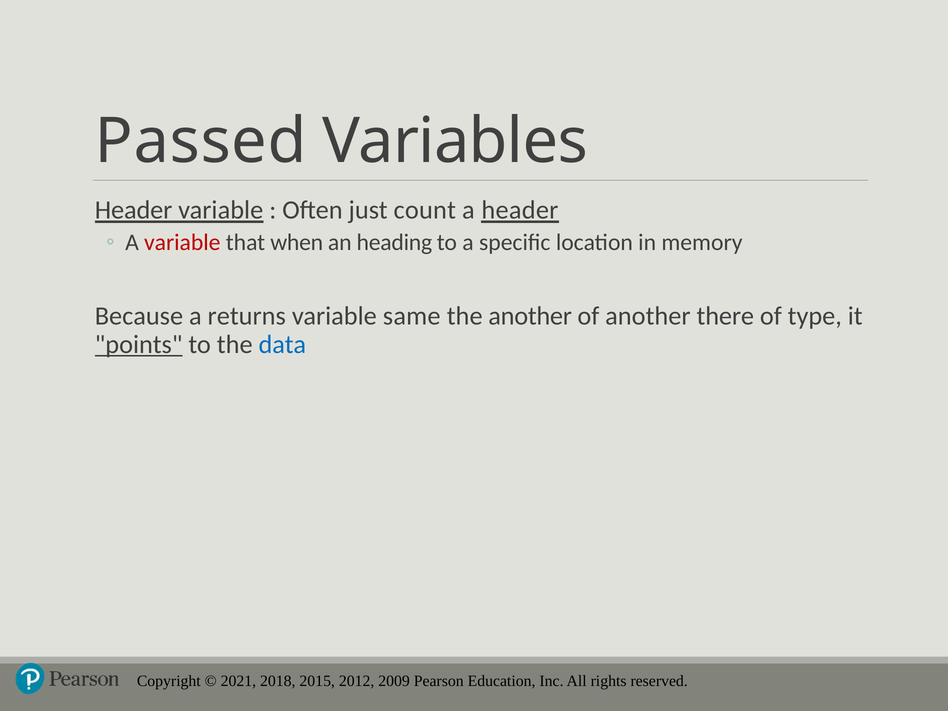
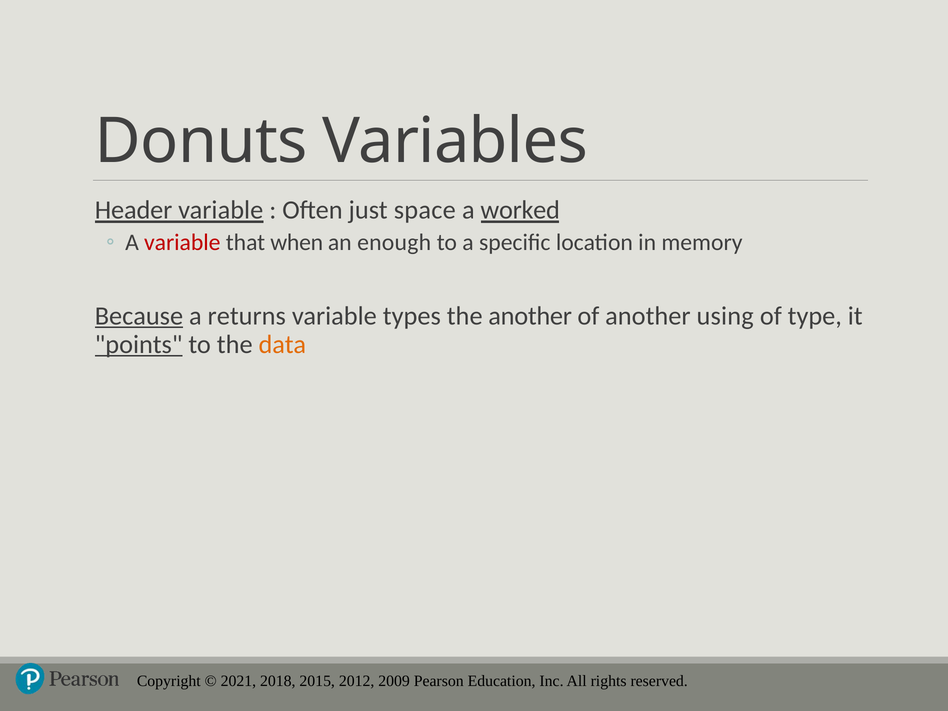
Passed: Passed -> Donuts
count: count -> space
a header: header -> worked
heading: heading -> enough
Because underline: none -> present
same: same -> types
there: there -> using
data colour: blue -> orange
